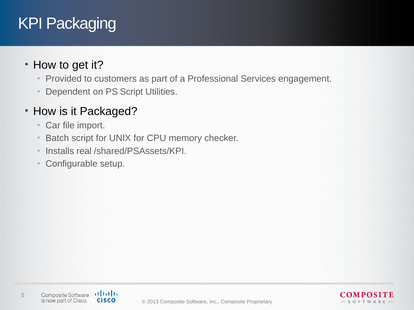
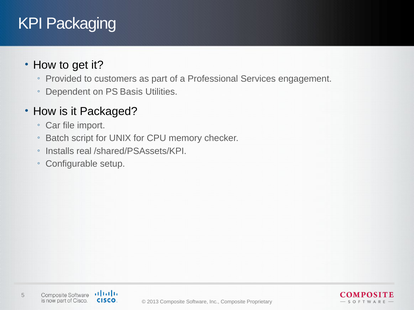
PS Script: Script -> Basis
